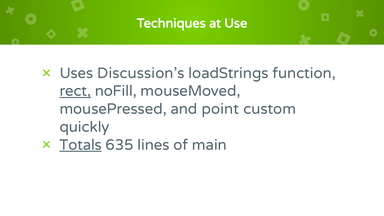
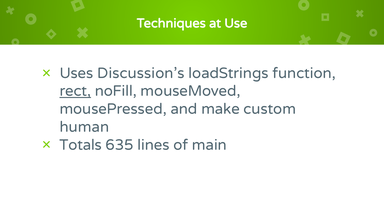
point: point -> make
quickly: quickly -> human
Totals underline: present -> none
